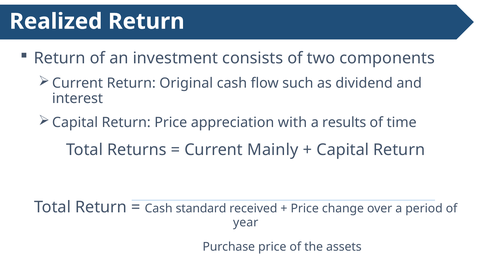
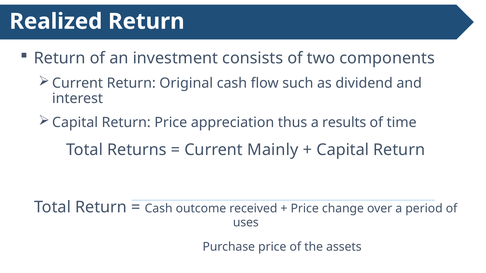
with: with -> thus
standard: standard -> outcome
year: year -> uses
